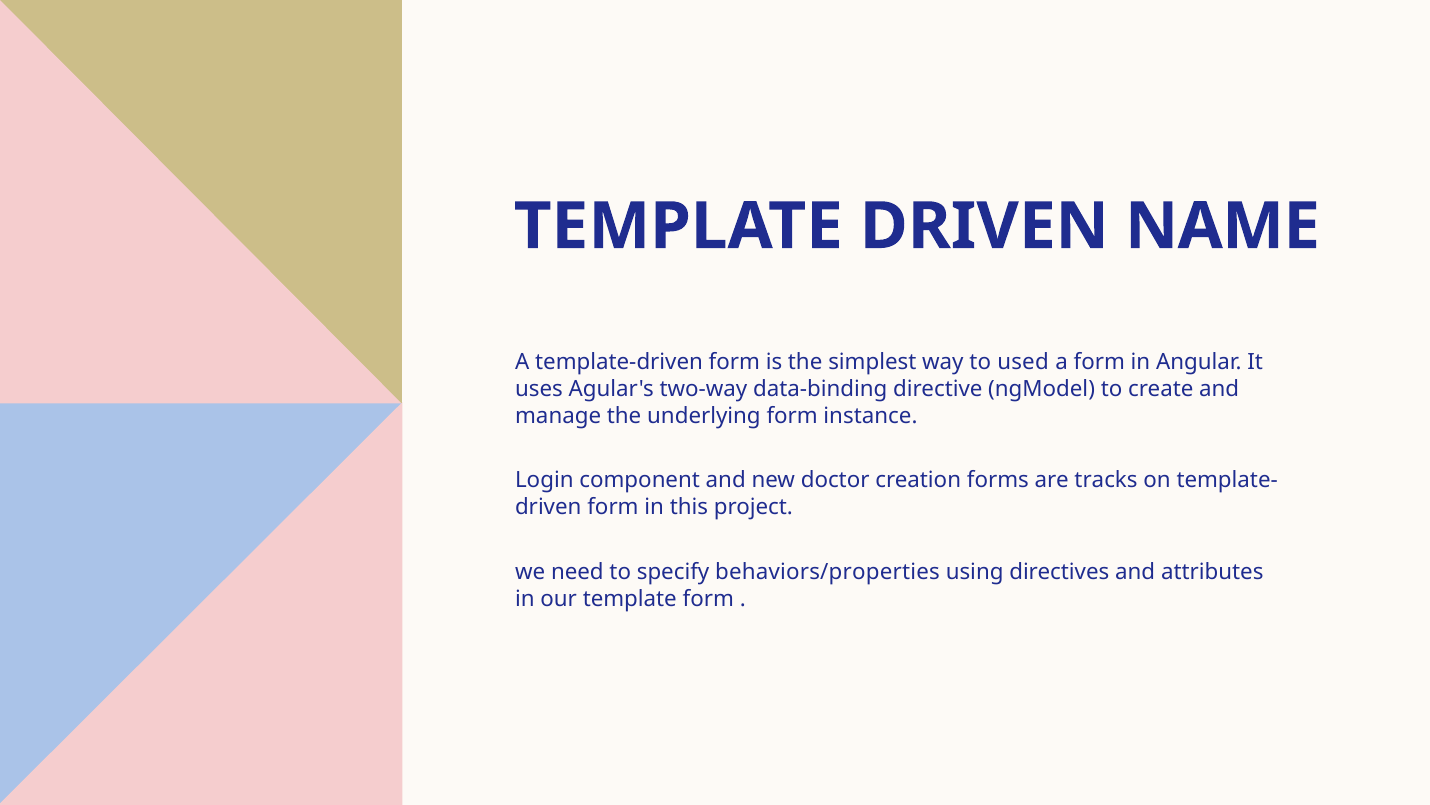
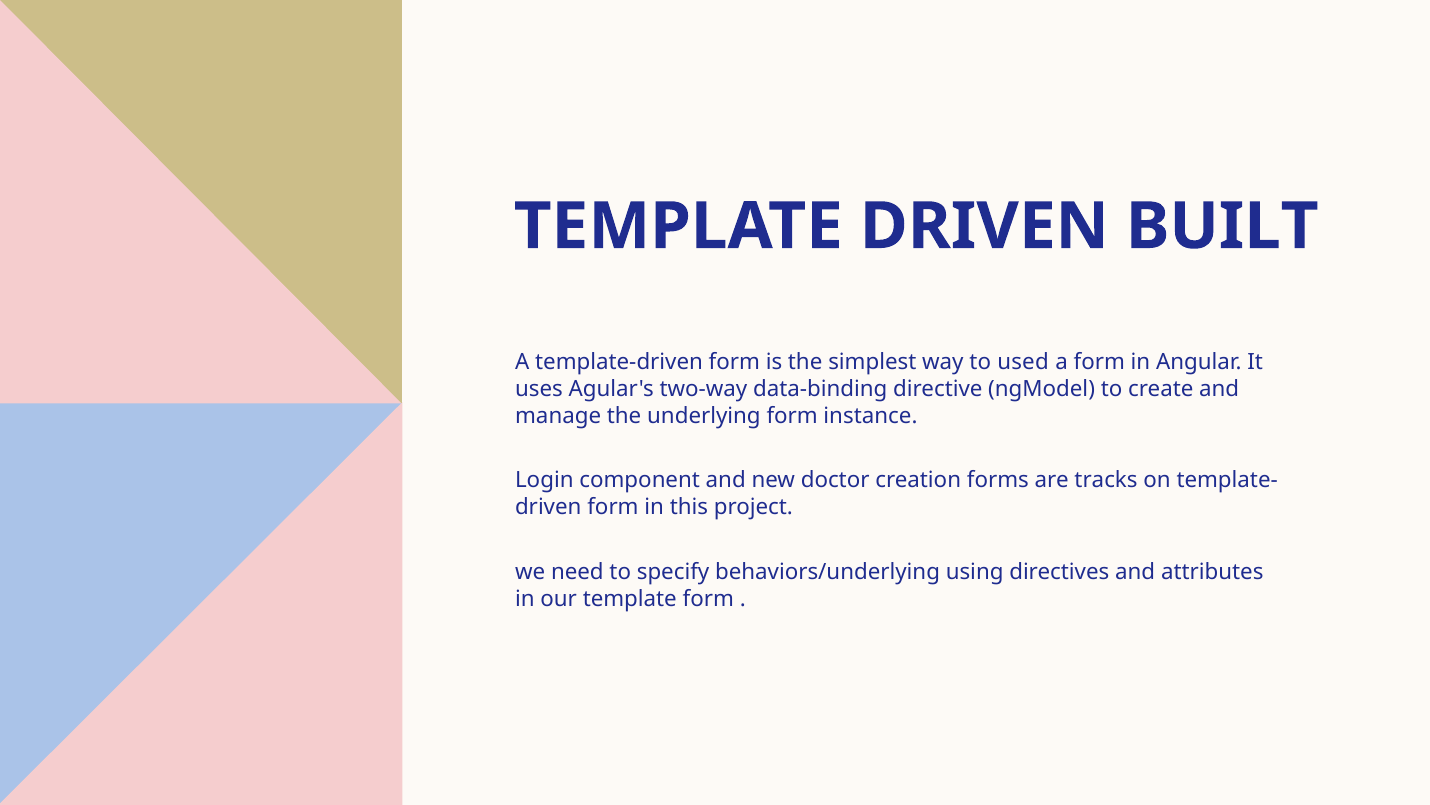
NAME: NAME -> BUILT
behaviors/properties: behaviors/properties -> behaviors/underlying
